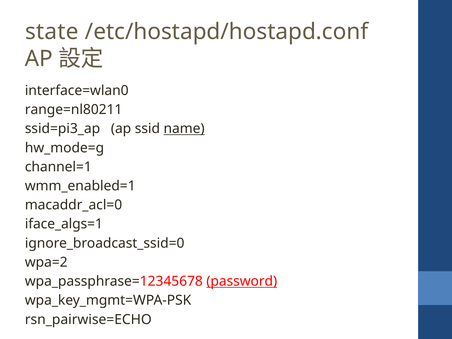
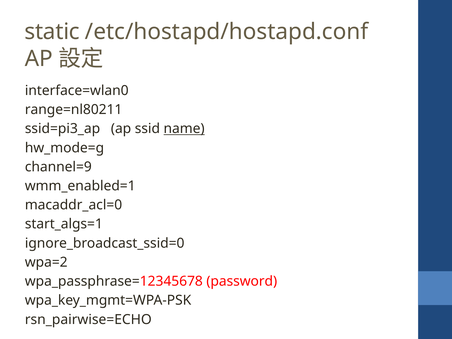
state: state -> static
channel=1: channel=1 -> channel=9
iface_algs=1: iface_algs=1 -> start_algs=1
password underline: present -> none
